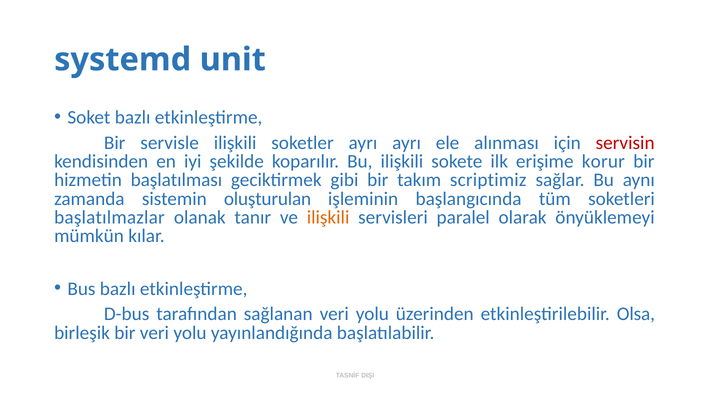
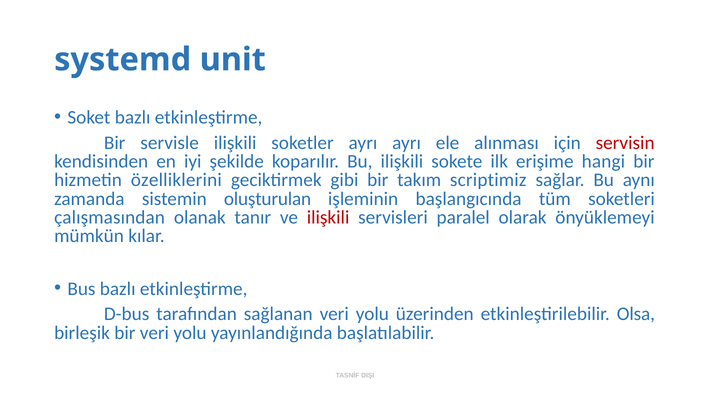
korur: korur -> hangi
başlatılması: başlatılması -> özelliklerini
başlatılmazlar: başlatılmazlar -> çalışmasından
ilişkili at (328, 218) colour: orange -> red
